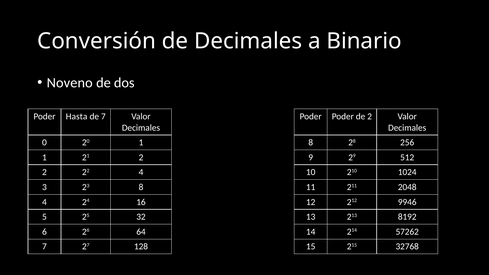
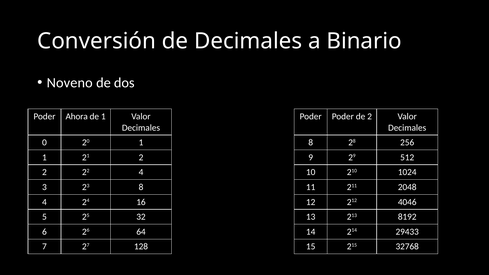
Hasta: Hasta -> Ahora
de 7: 7 -> 1
9946: 9946 -> 4046
57262: 57262 -> 29433
